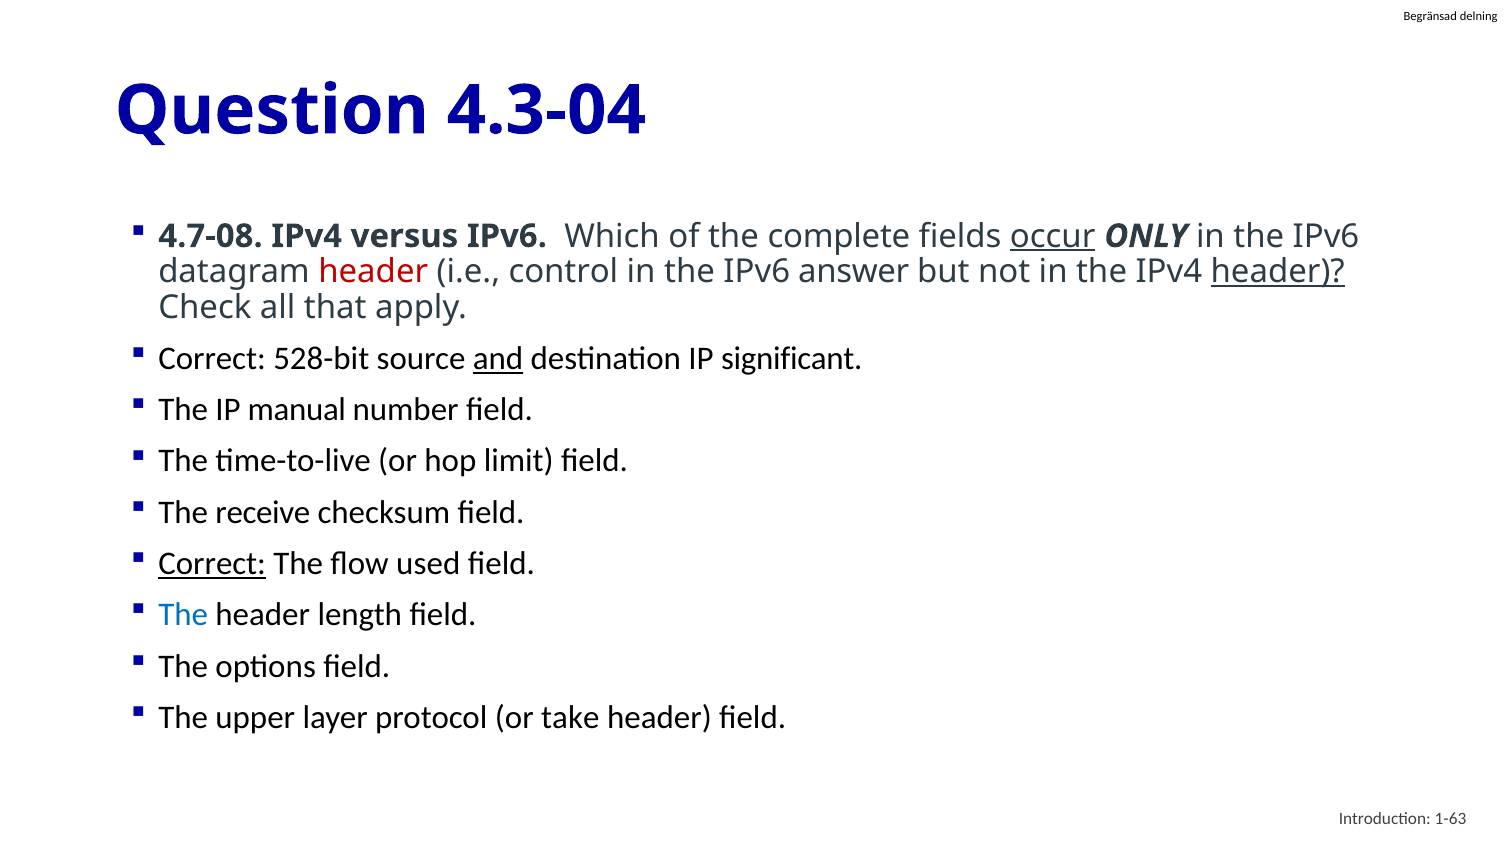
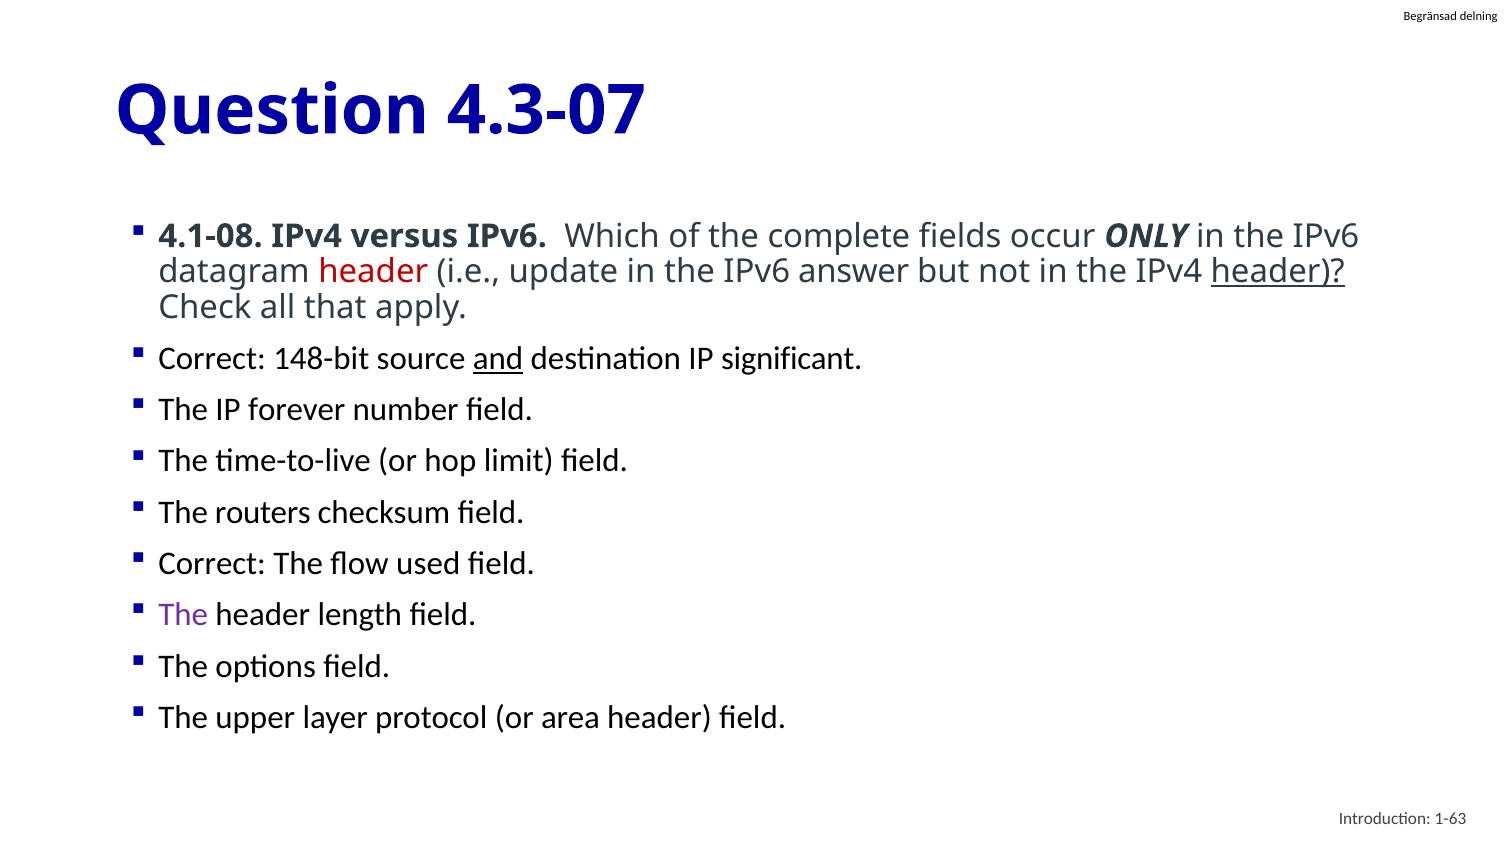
4.3-04: 4.3-04 -> 4.3-07
4.7-08: 4.7-08 -> 4.1-08
occur underline: present -> none
control: control -> update
528-bit: 528-bit -> 148-bit
manual: manual -> forever
receive: receive -> routers
Correct at (212, 564) underline: present -> none
The at (183, 615) colour: blue -> purple
take: take -> area
